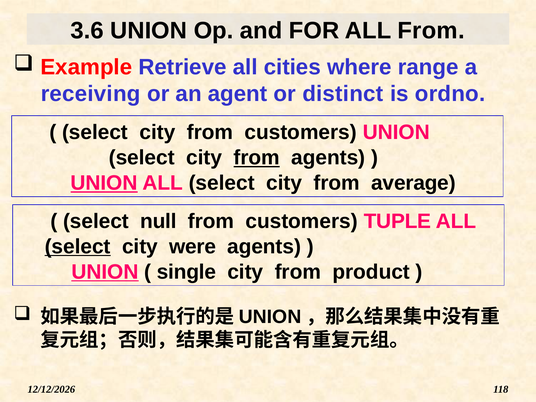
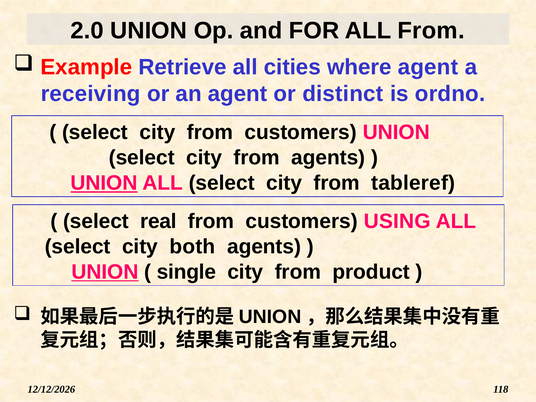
3.6: 3.6 -> 2.0
where range: range -> agent
from at (257, 158) underline: present -> none
average: average -> tableref
null: null -> real
TUPLE: TUPLE -> USING
select at (78, 247) underline: present -> none
were: were -> both
